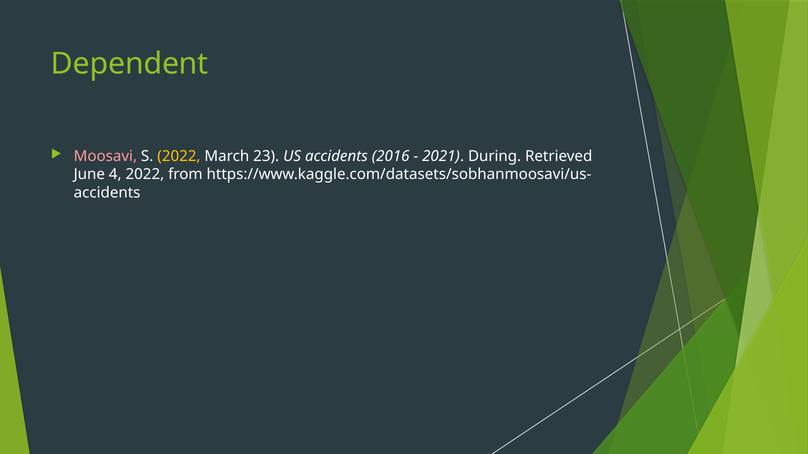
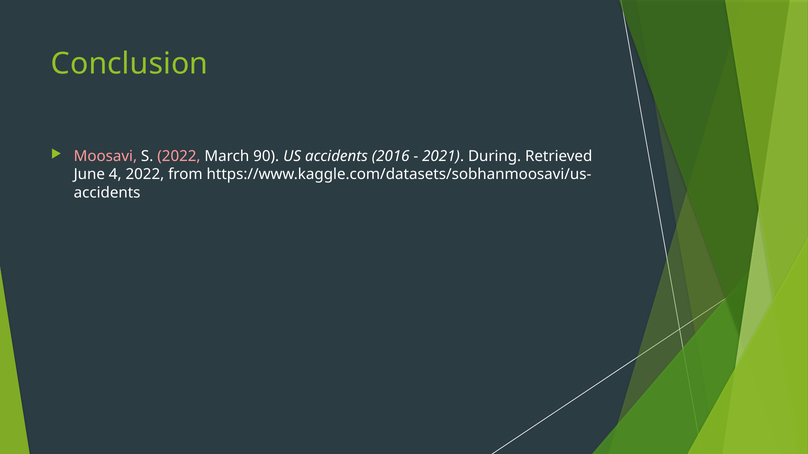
Dependent: Dependent -> Conclusion
2022 at (179, 156) colour: yellow -> pink
23: 23 -> 90
